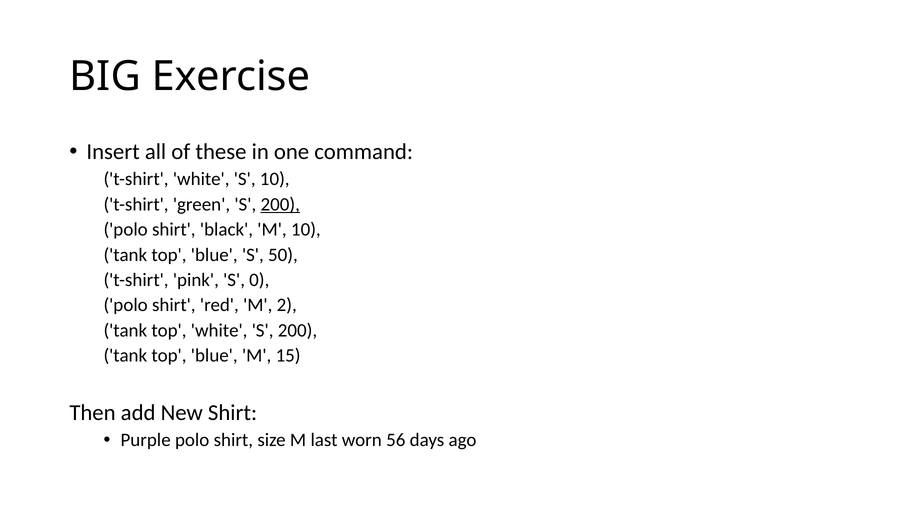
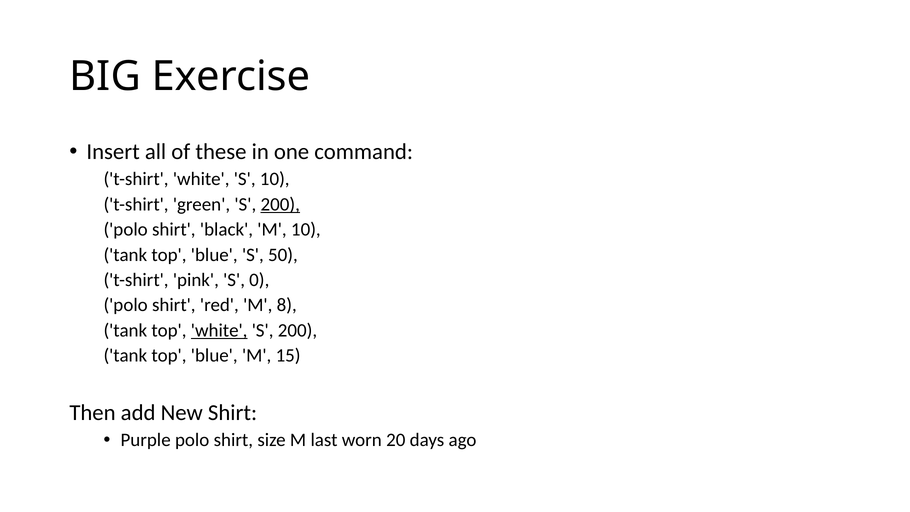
2: 2 -> 8
white at (219, 330) underline: none -> present
56: 56 -> 20
